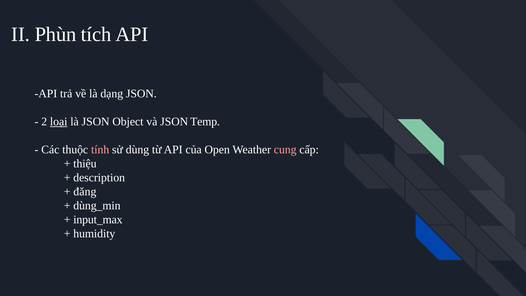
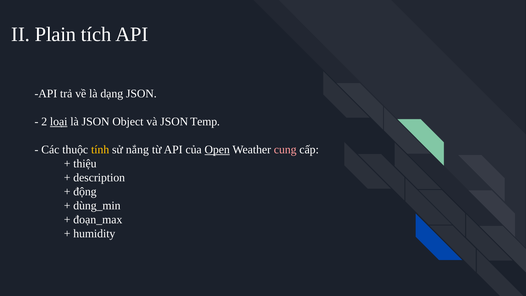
Phùn: Phùn -> Plain
tính colour: pink -> yellow
dùng: dùng -> nắng
Open underline: none -> present
đăng: đăng -> động
input_max: input_max -> đoạn_max
